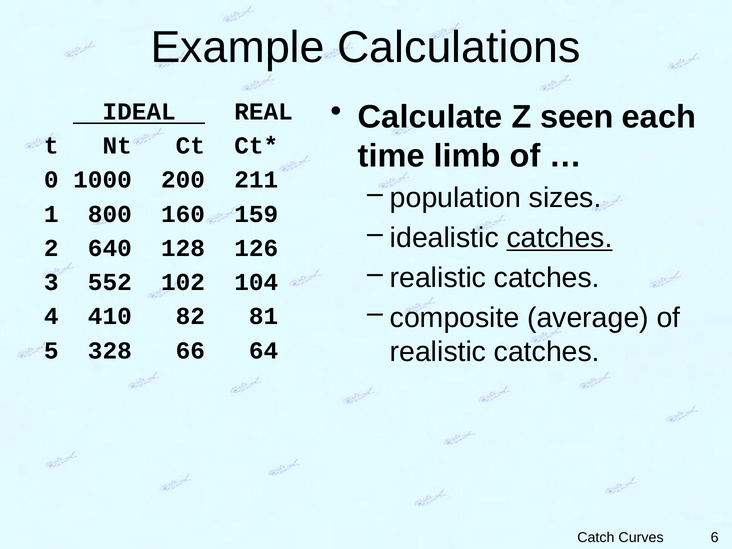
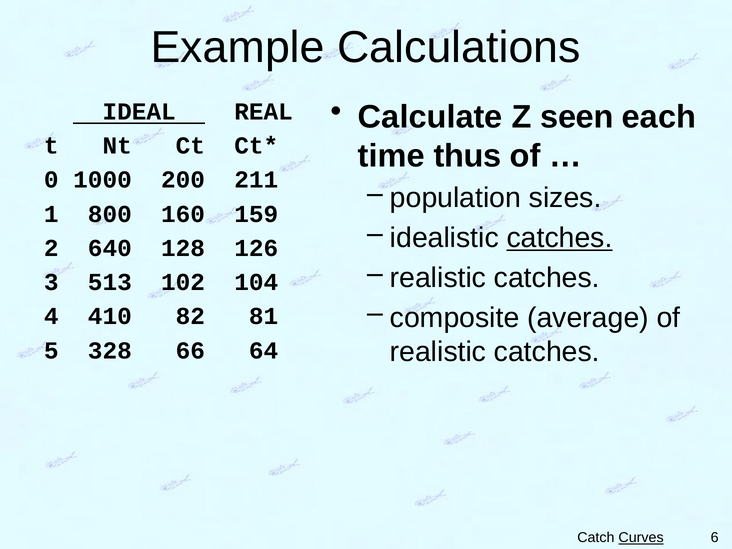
limb: limb -> thus
552: 552 -> 513
Curves underline: none -> present
